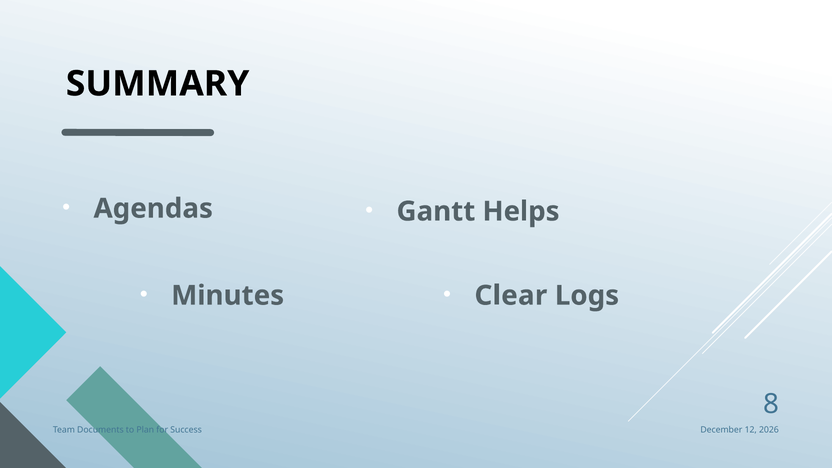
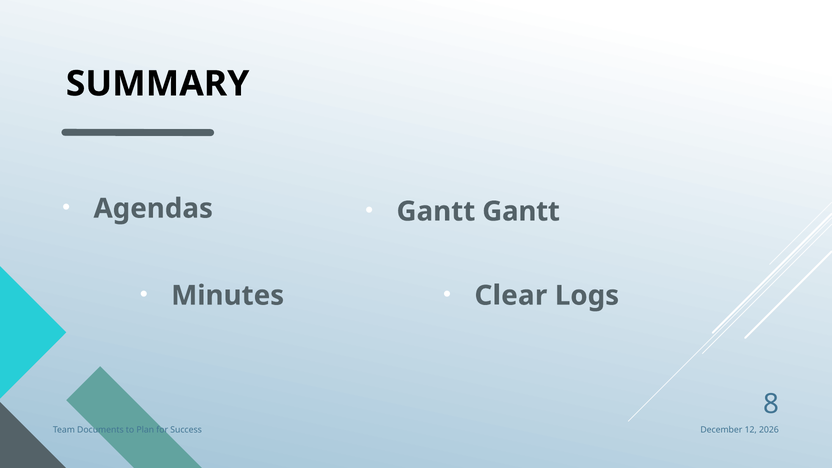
Gantt Helps: Helps -> Gantt
